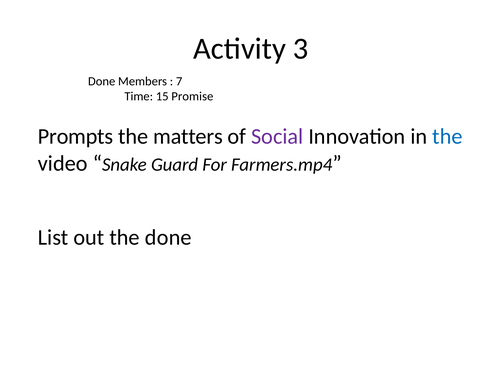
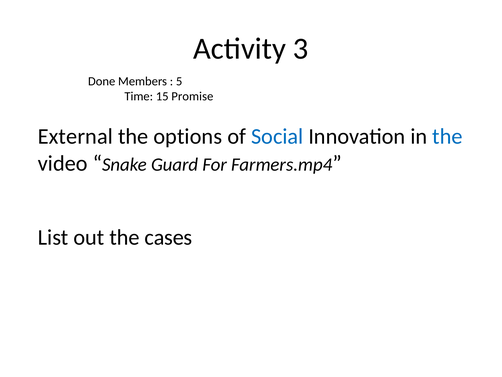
7: 7 -> 5
Prompts: Prompts -> External
matters: matters -> options
Social colour: purple -> blue
the done: done -> cases
